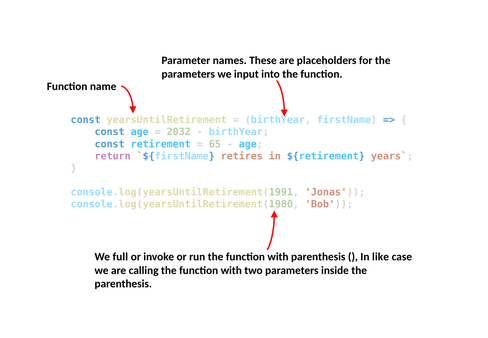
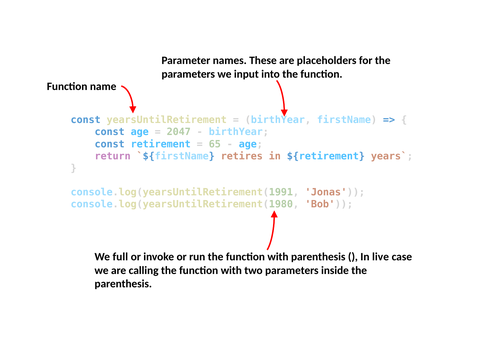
2032: 2032 -> 2047
like: like -> live
